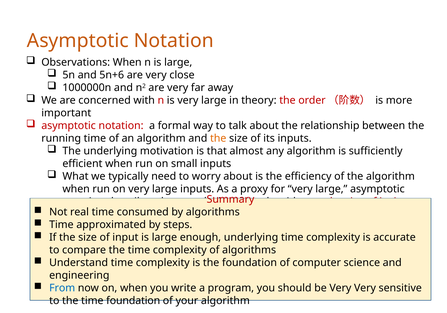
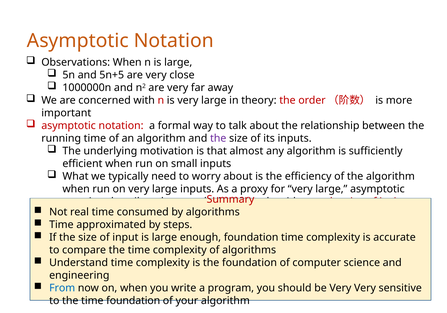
5n+6: 5n+6 -> 5n+5
the at (218, 138) colour: orange -> purple
enough underlying: underlying -> foundation
